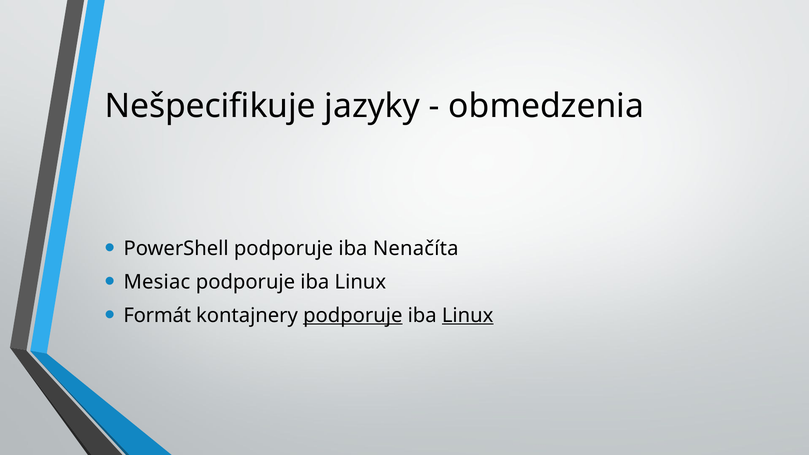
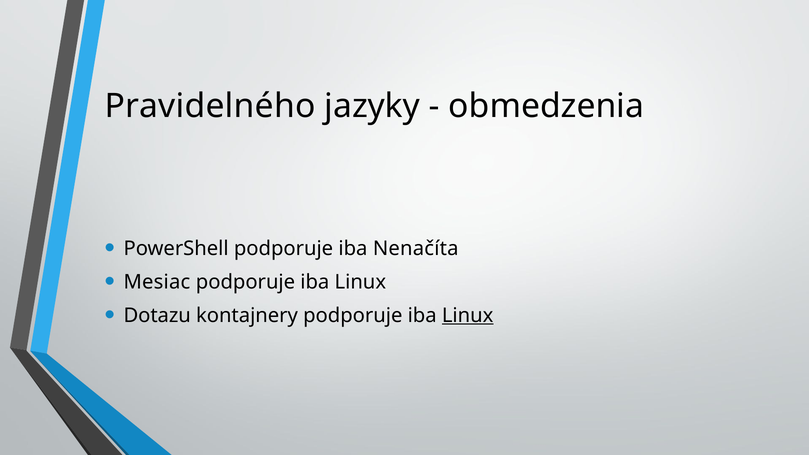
Nešpecifikuje: Nešpecifikuje -> Pravidelného
Formát: Formát -> Dotazu
podporuje at (353, 315) underline: present -> none
